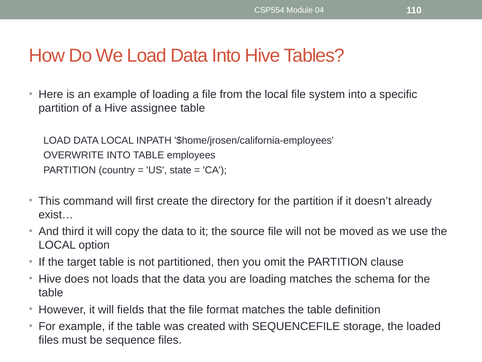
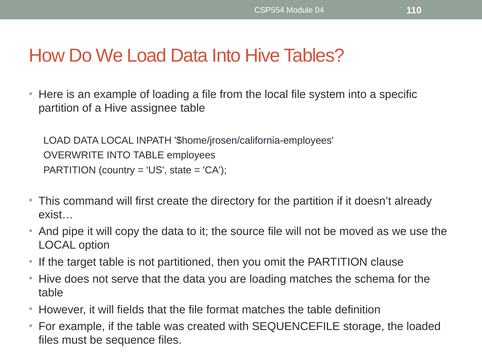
third: third -> pipe
loads: loads -> serve
